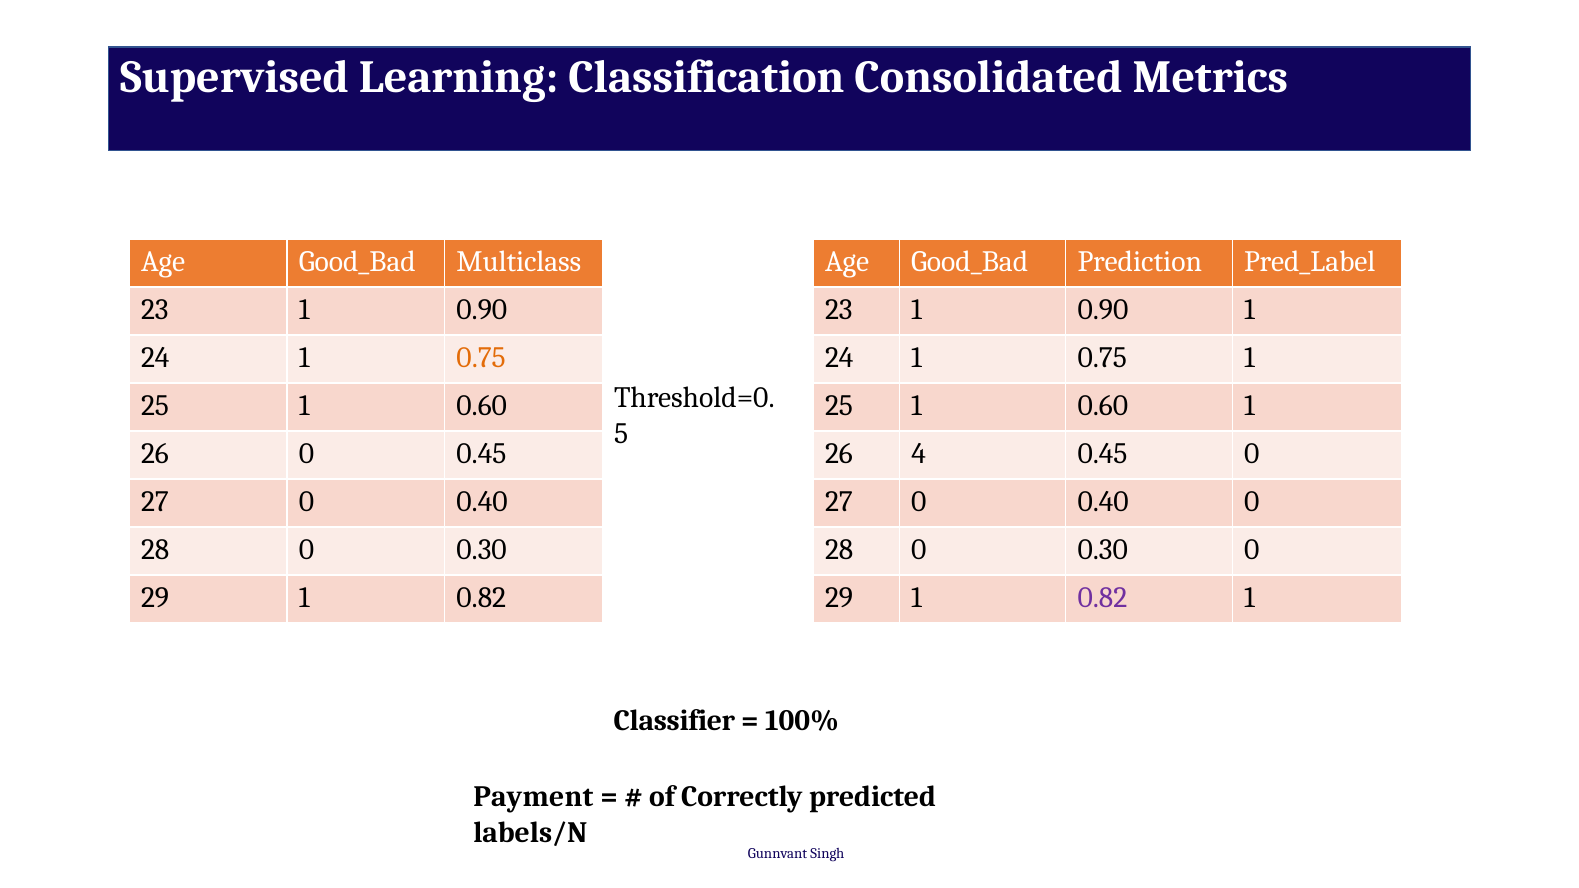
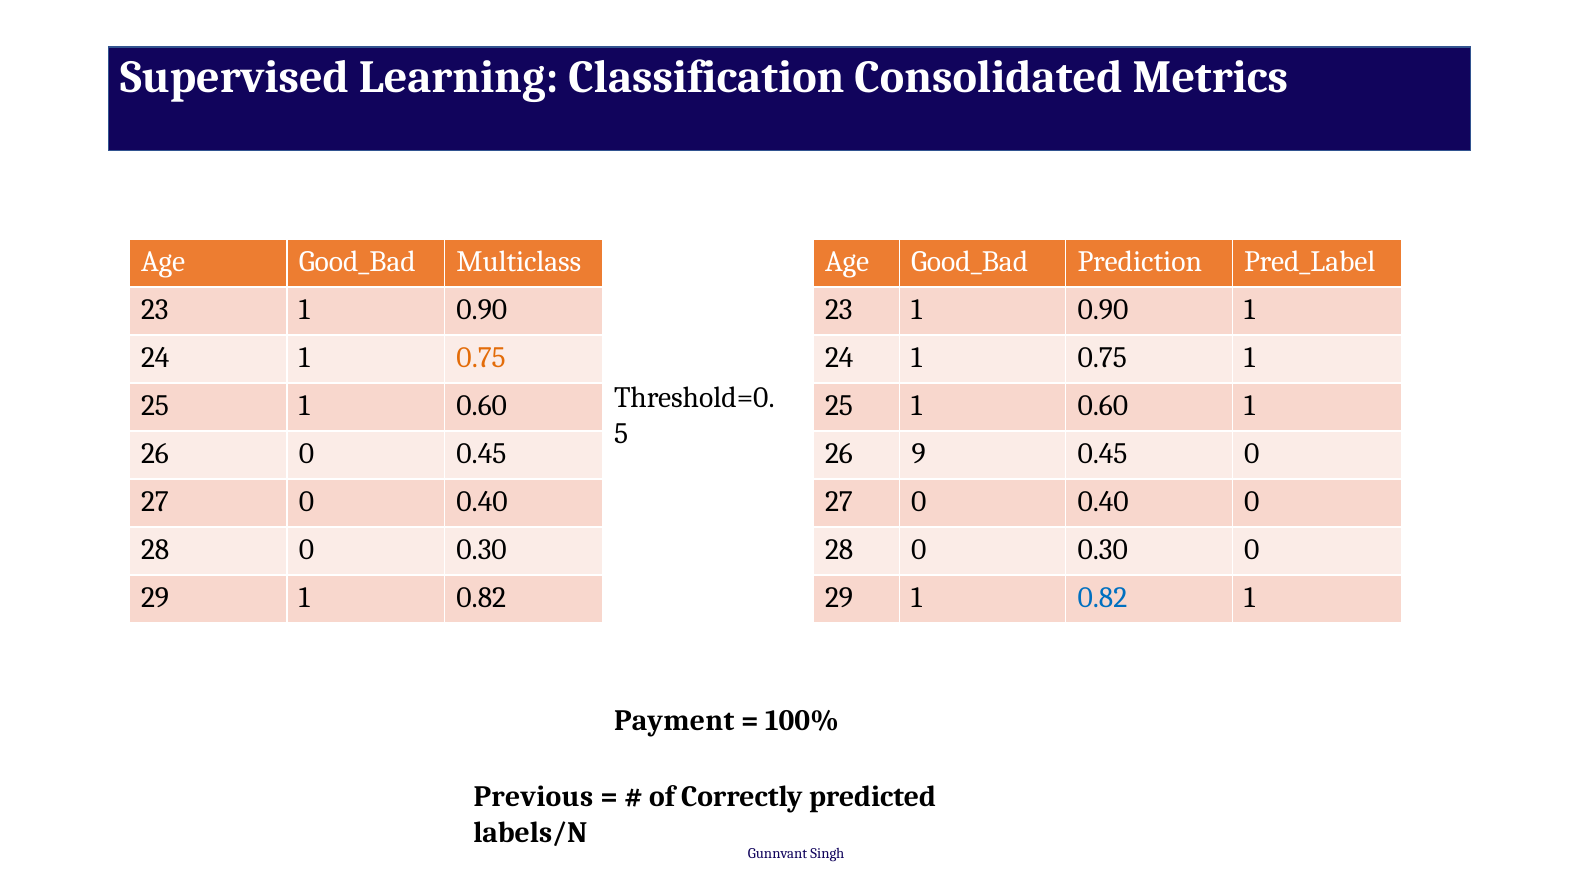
4: 4 -> 9
0.82 at (1102, 598) colour: purple -> blue
Classifier: Classifier -> Payment
Payment: Payment -> Previous
